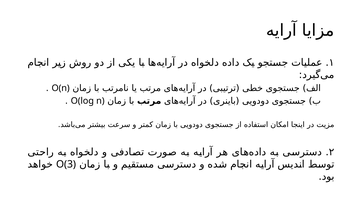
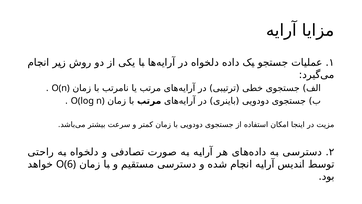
O(3: O(3 -> O(6
